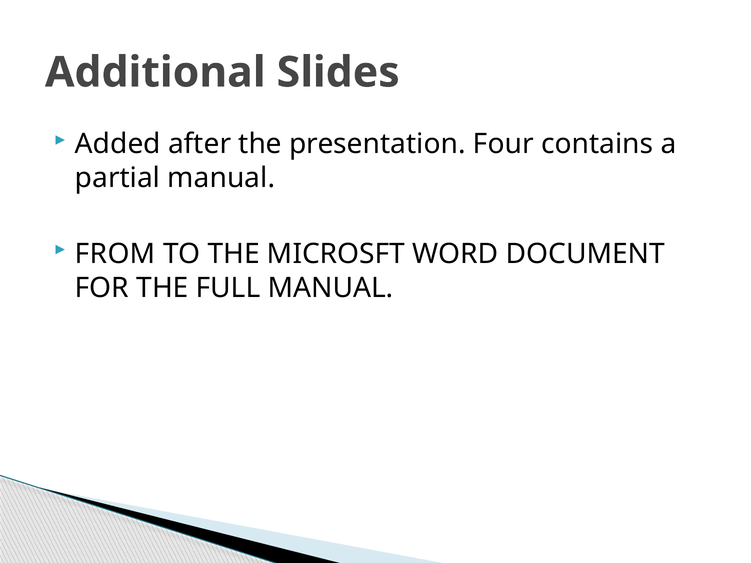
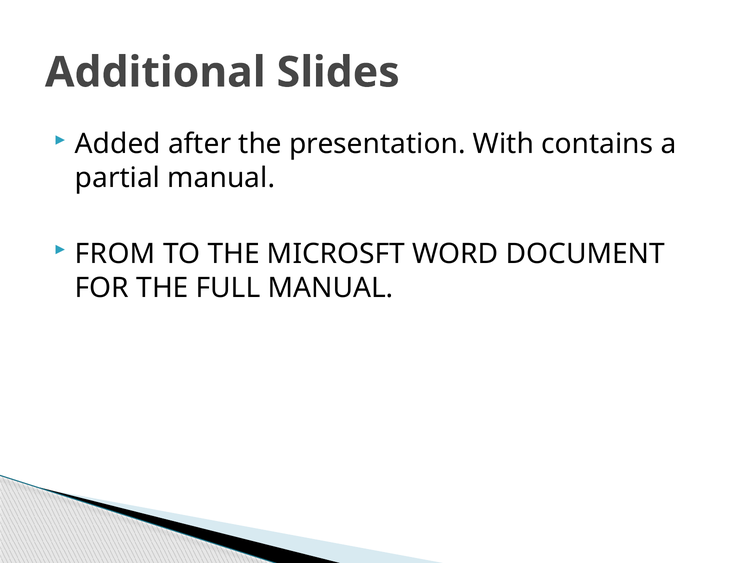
Four: Four -> With
